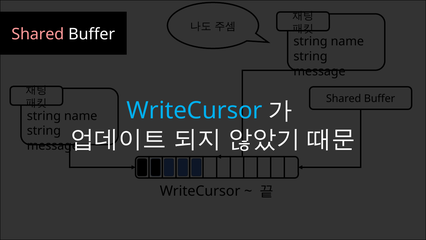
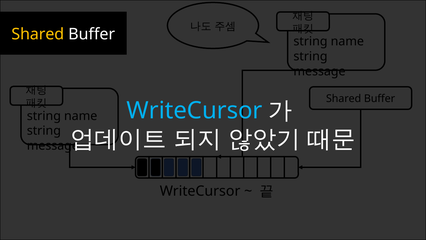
Shared at (38, 34) colour: pink -> yellow
